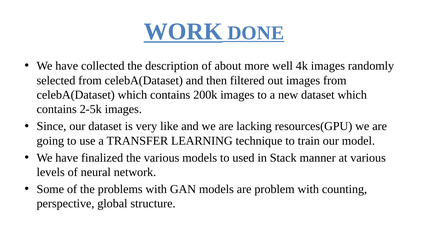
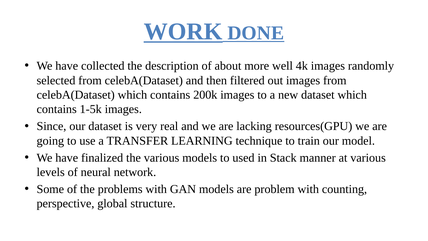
2-5k: 2-5k -> 1-5k
like: like -> real
